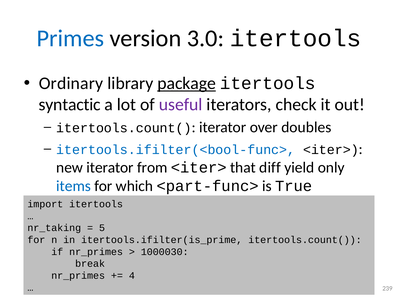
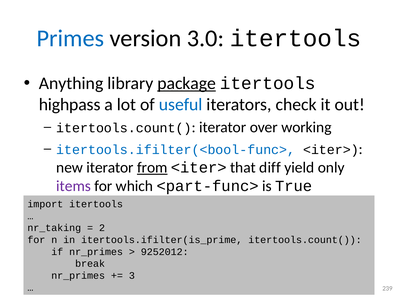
Ordinary: Ordinary -> Anything
syntactic: syntactic -> highpass
useful colour: purple -> blue
doubles: doubles -> working
from underline: none -> present
items colour: blue -> purple
5: 5 -> 2
1000030: 1000030 -> 9252012
4: 4 -> 3
